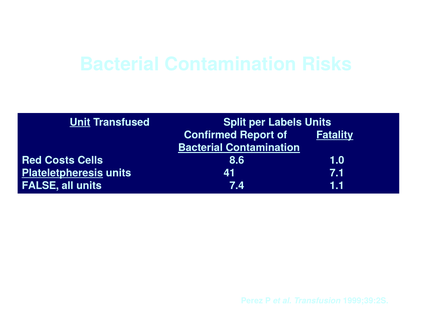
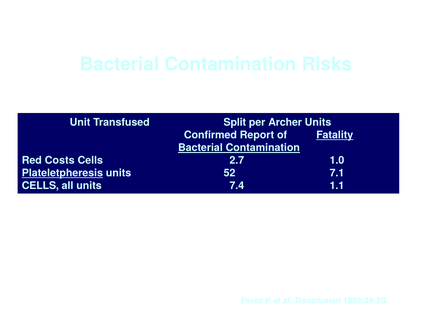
Unit underline: present -> none
Labels: Labels -> Archer
8.6: 8.6 -> 2.7
41: 41 -> 52
FALSE at (40, 186): FALSE -> CELLS
